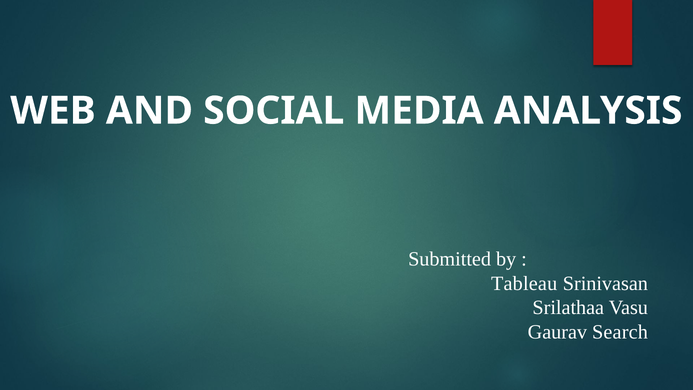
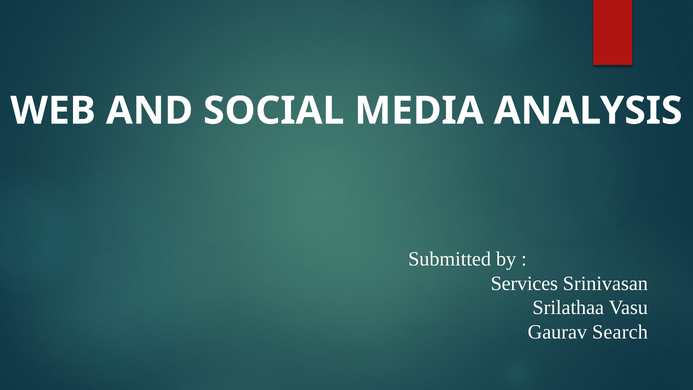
Tableau: Tableau -> Services
